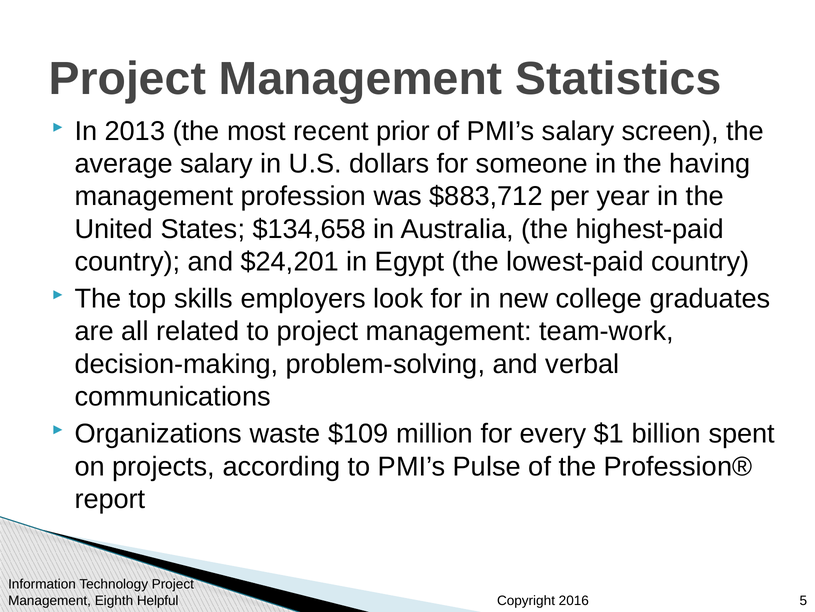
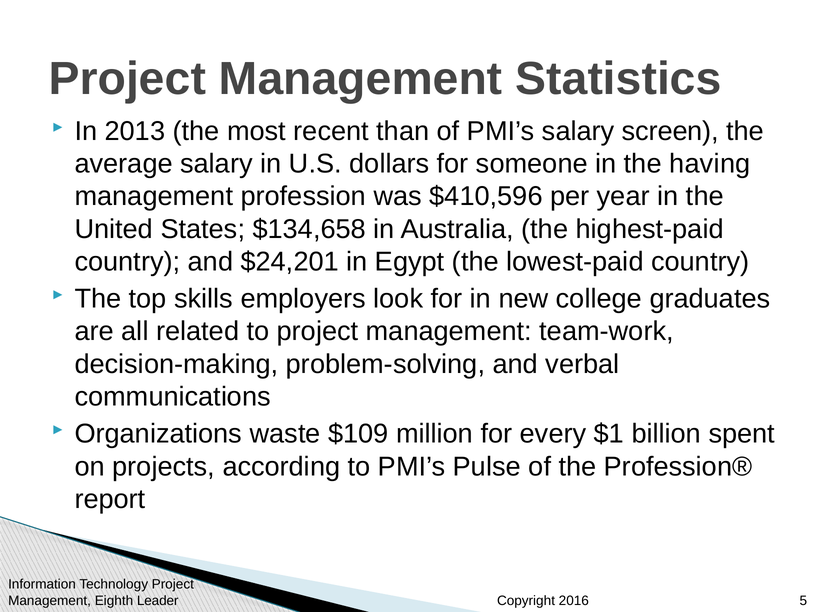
prior: prior -> than
$883,712: $883,712 -> $410,596
Helpful: Helpful -> Leader
